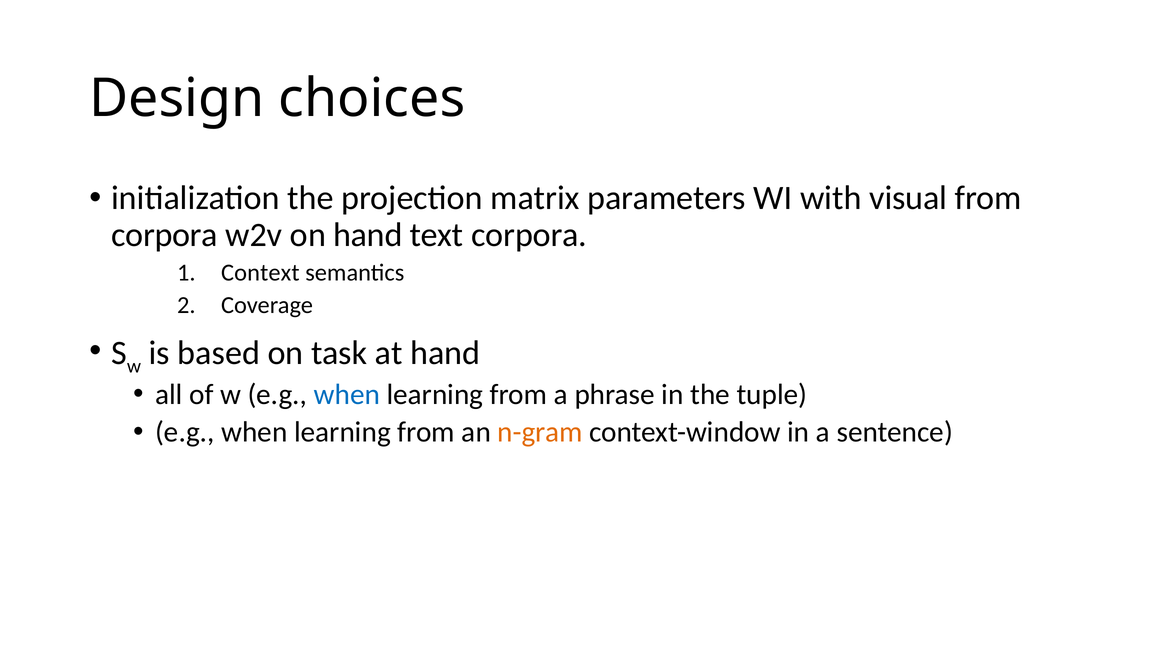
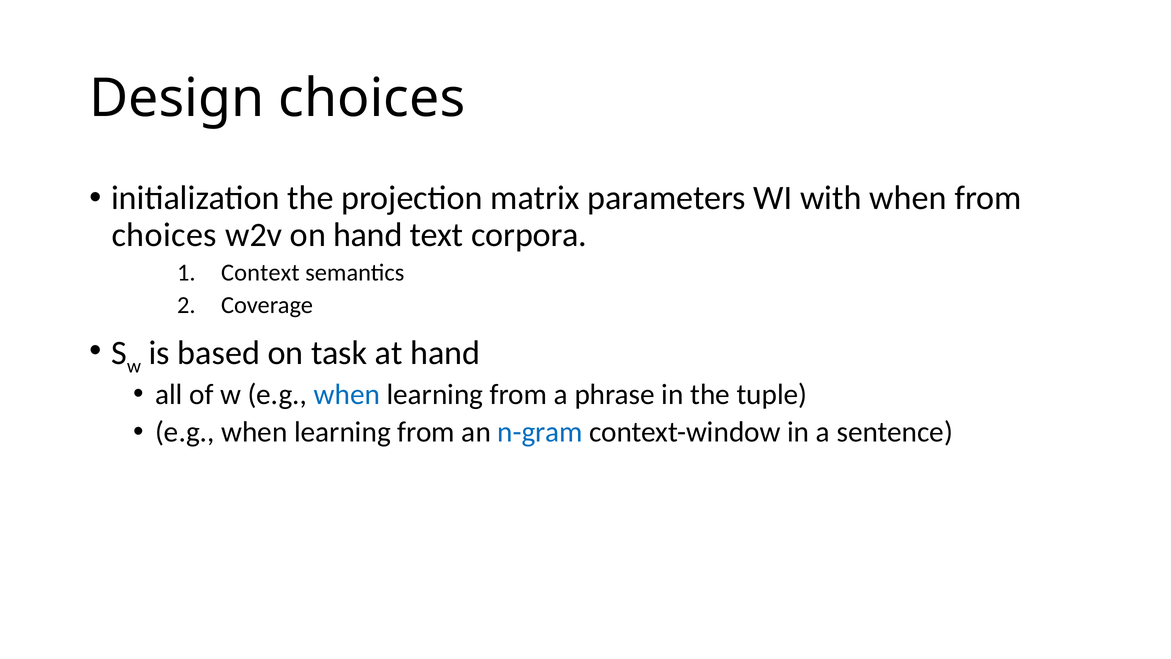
with visual: visual -> when
corpora at (165, 235): corpora -> choices
n-gram colour: orange -> blue
